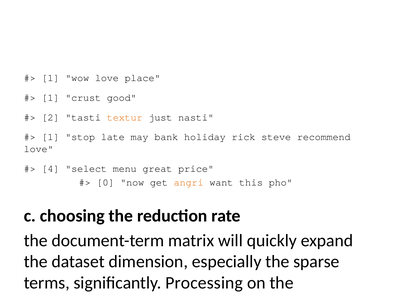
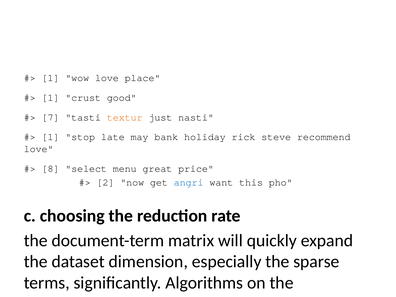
2 at (50, 117): 2 -> 7
4 at (50, 168): 4 -> 8
0 at (105, 182): 0 -> 2
angri colour: orange -> blue
significantly Processing: Processing -> Algorithms
